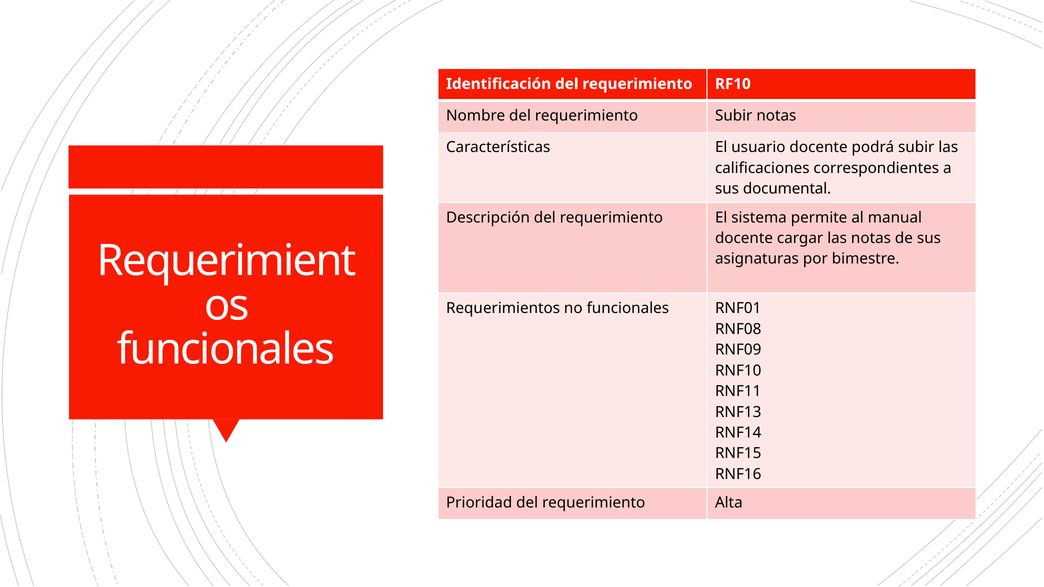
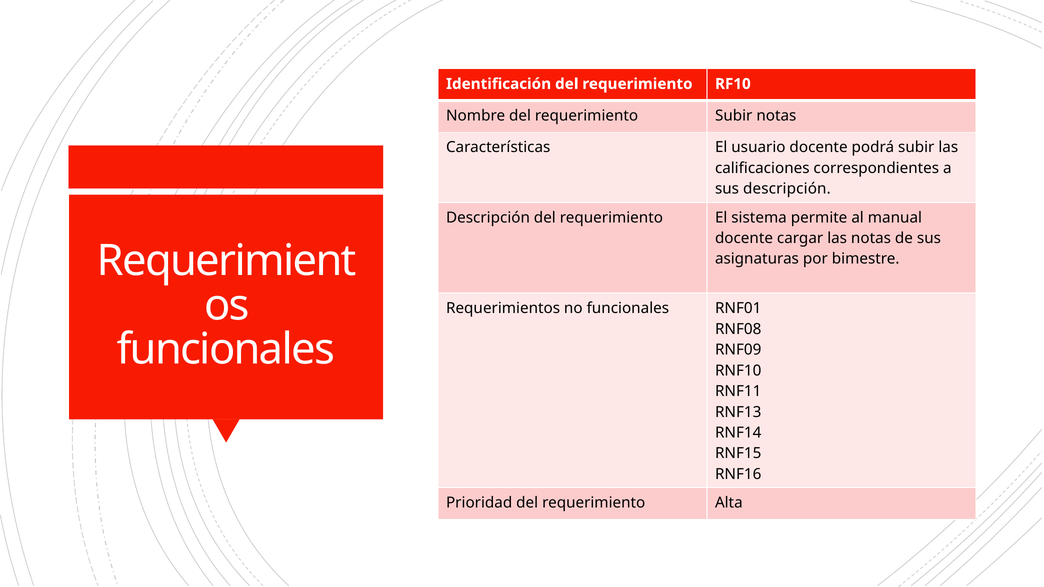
sus documental: documental -> descripción
